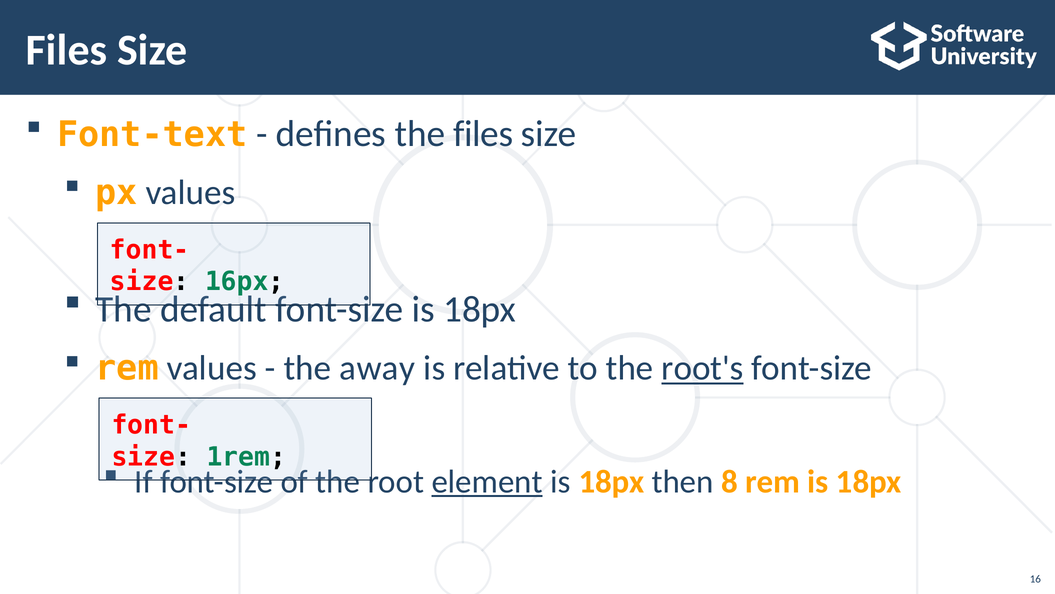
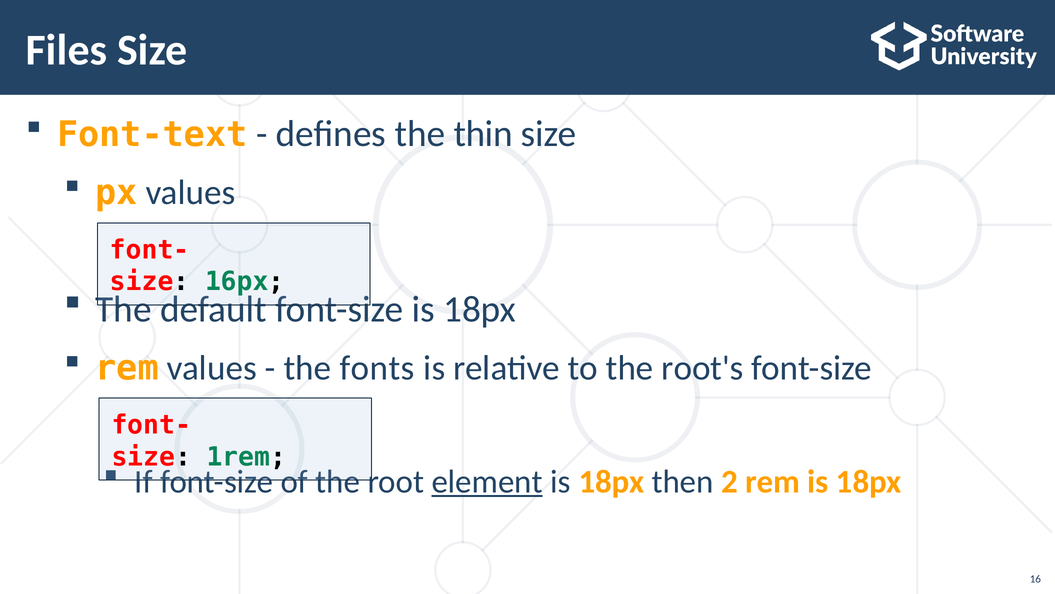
the files: files -> thin
away: away -> fonts
root's underline: present -> none
8: 8 -> 2
